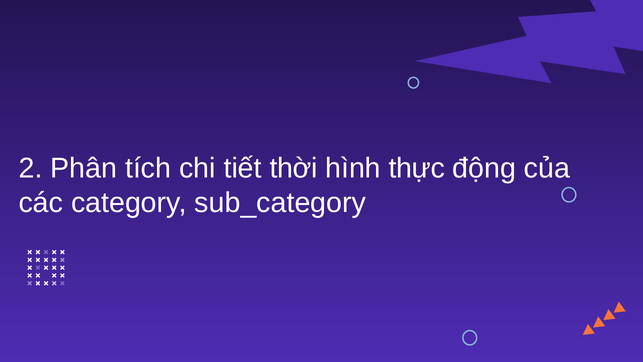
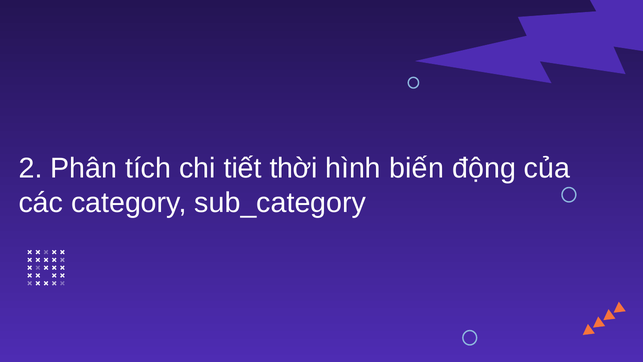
thực: thực -> biến
